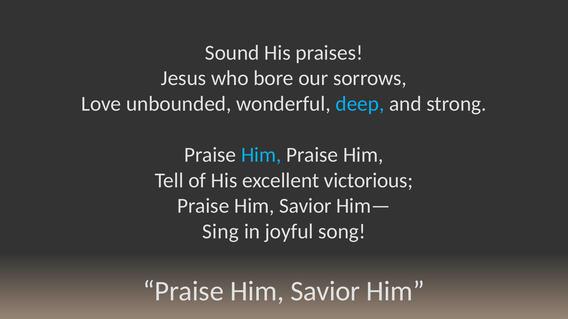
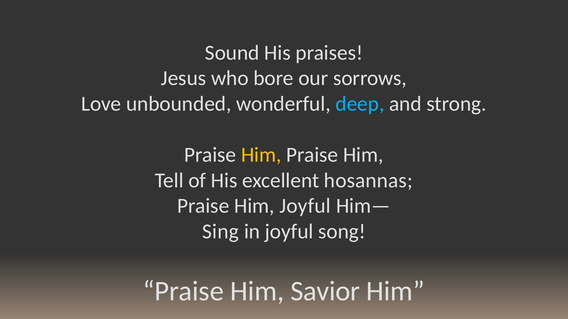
Him at (261, 155) colour: light blue -> yellow
victorious: victorious -> hosannas
Savior at (305, 206): Savior -> Joyful
